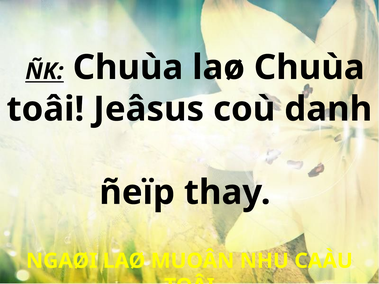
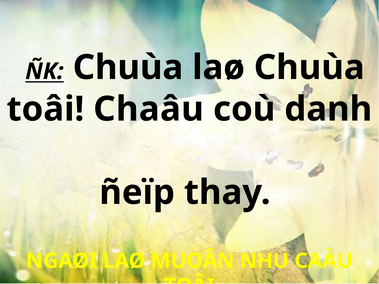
Jeâsus: Jeâsus -> Chaâu
